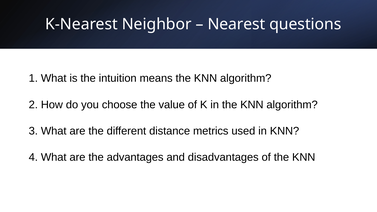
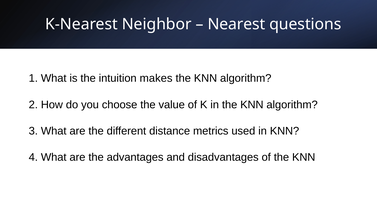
means: means -> makes
